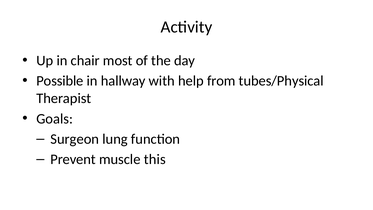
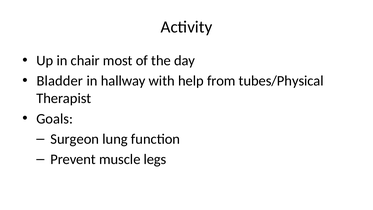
Possible: Possible -> Bladder
this: this -> legs
